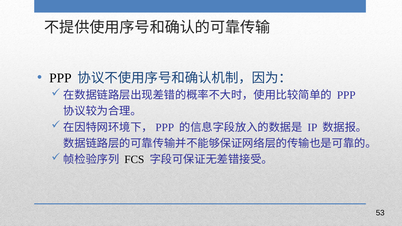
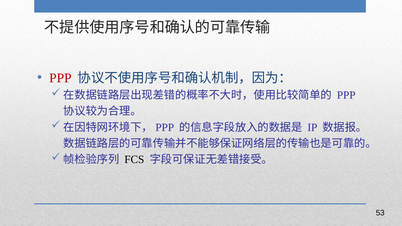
PPP at (60, 78) colour: black -> red
